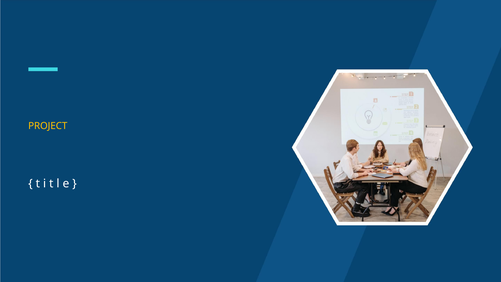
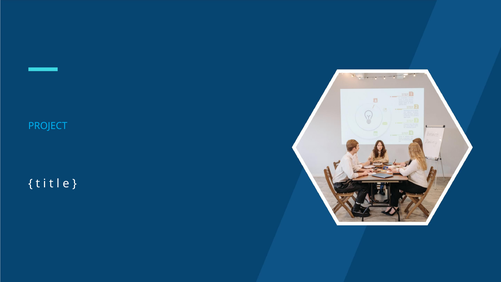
PROJECT colour: yellow -> light blue
